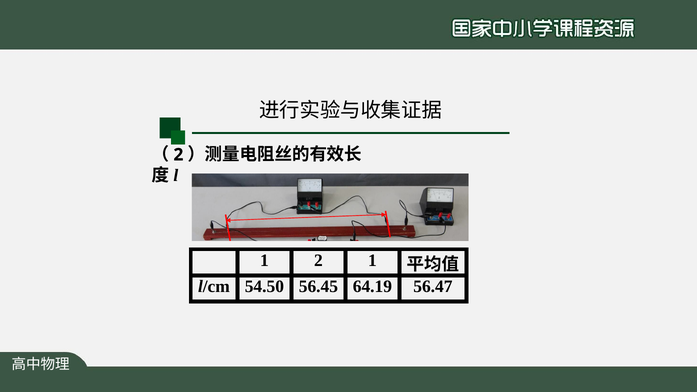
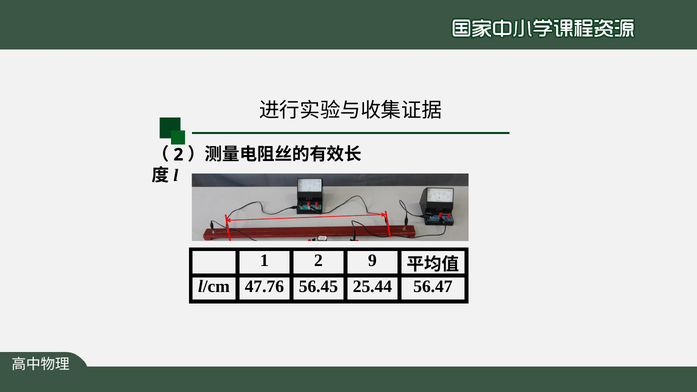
2 1: 1 -> 9
54.50: 54.50 -> 47.76
64.19: 64.19 -> 25.44
